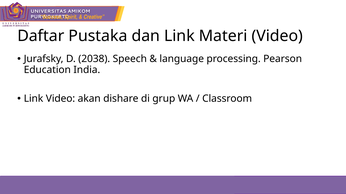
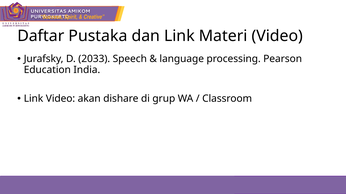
2038: 2038 -> 2033
